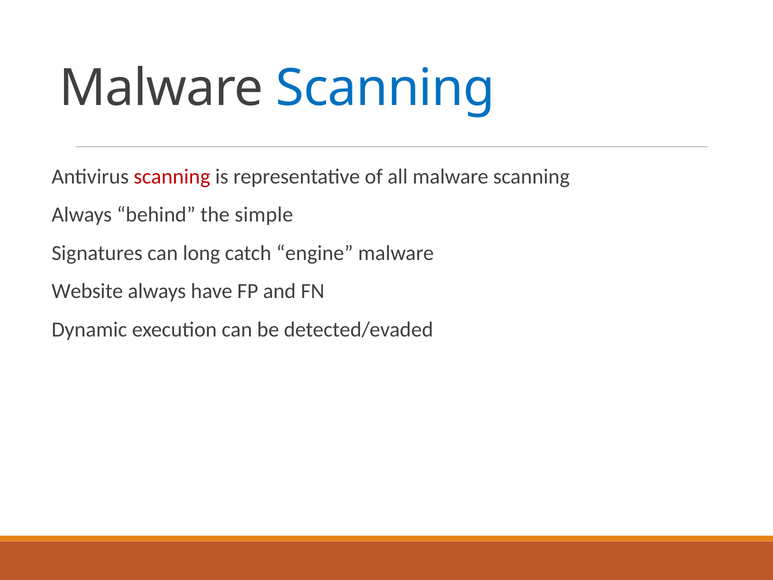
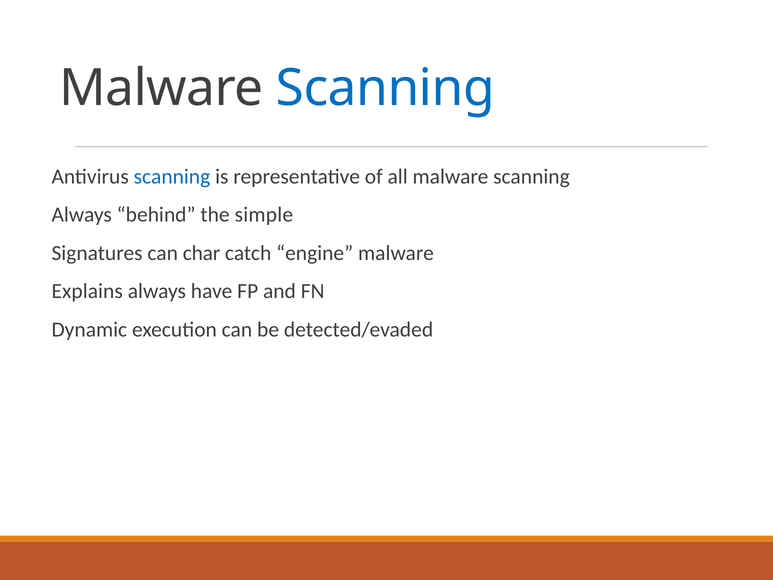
scanning at (172, 176) colour: red -> blue
long: long -> char
Website: Website -> Explains
